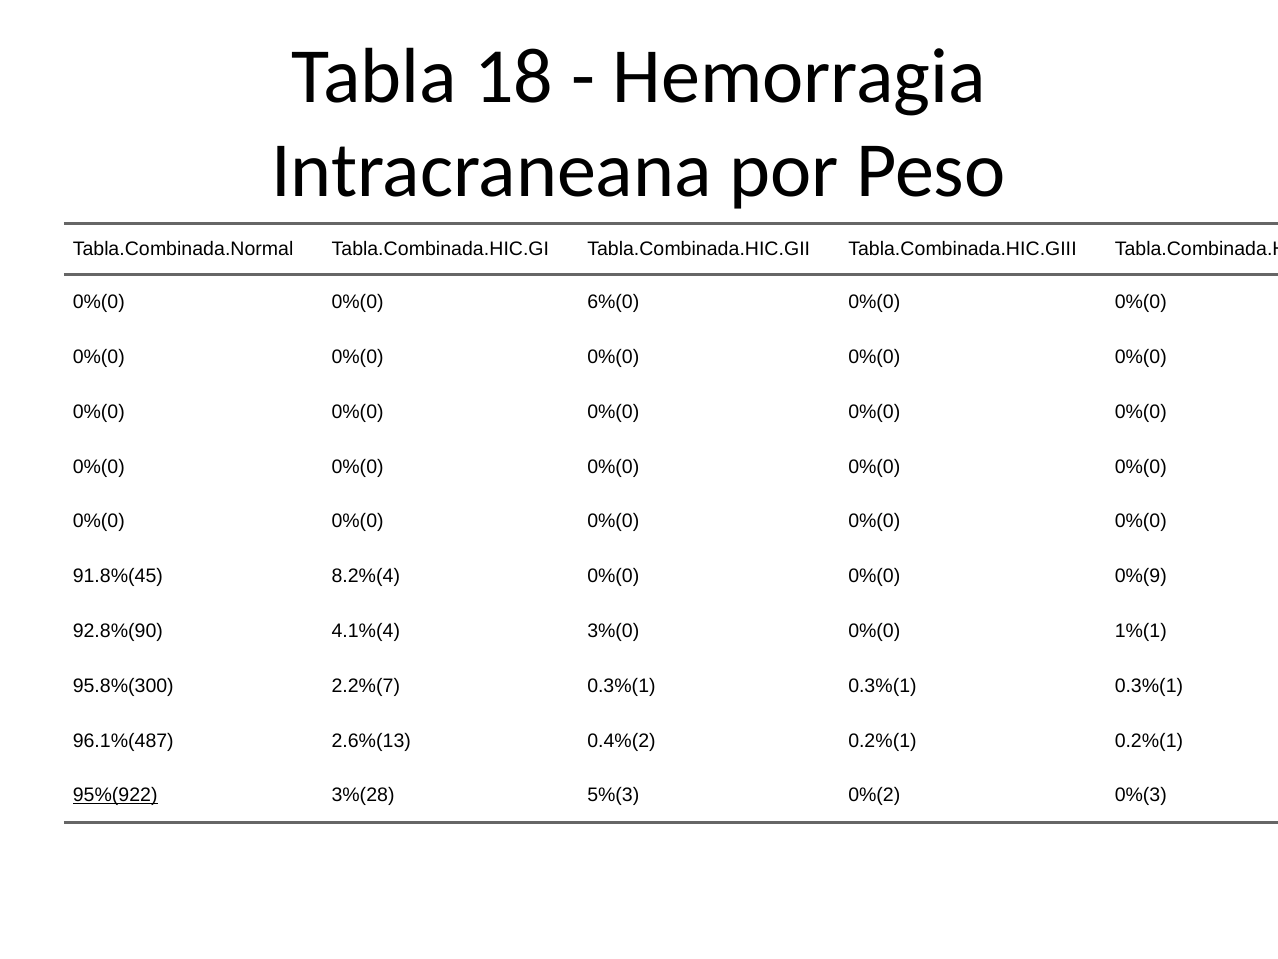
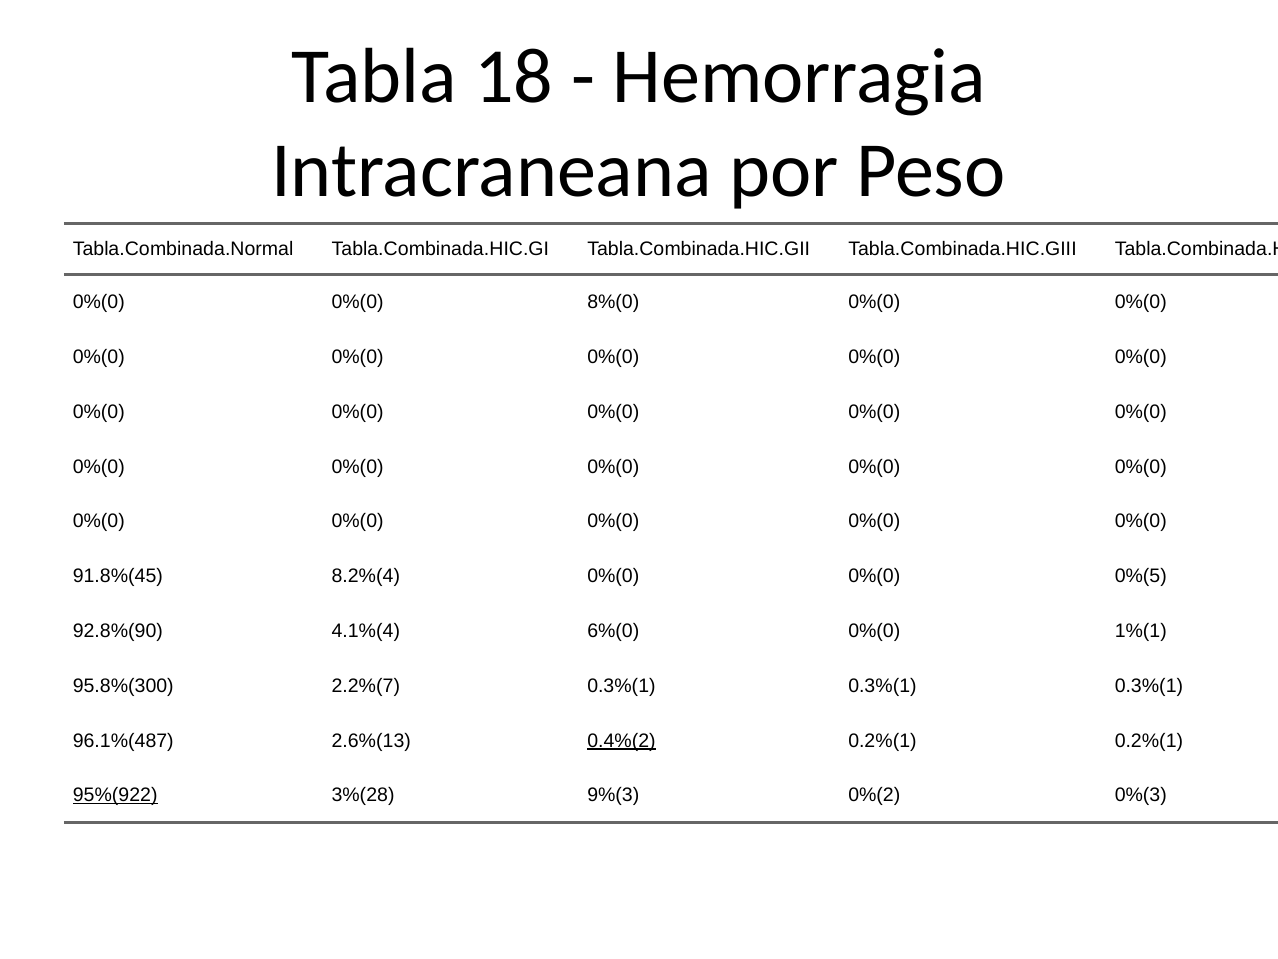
6%(0: 6%(0 -> 8%(0
0%(9: 0%(9 -> 0%(5
3%(0: 3%(0 -> 6%(0
0.4%(2 underline: none -> present
5%(3: 5%(3 -> 9%(3
